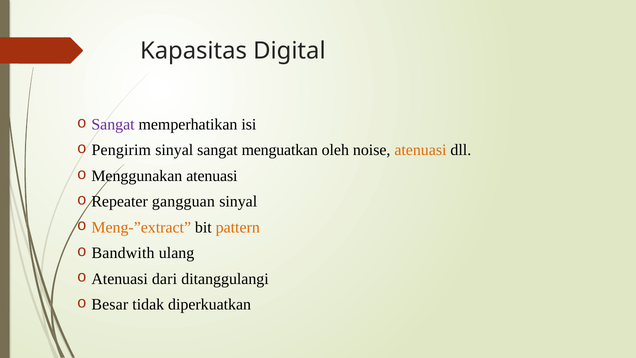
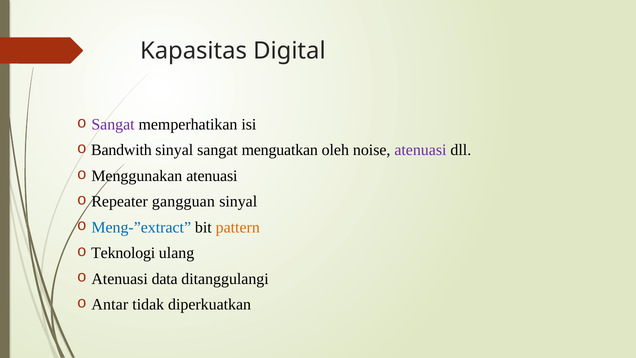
Pengirim: Pengirim -> Bandwith
atenuasi at (420, 150) colour: orange -> purple
Meng-”extract colour: orange -> blue
Bandwith: Bandwith -> Teknologi
dari: dari -> data
Besar: Besar -> Antar
